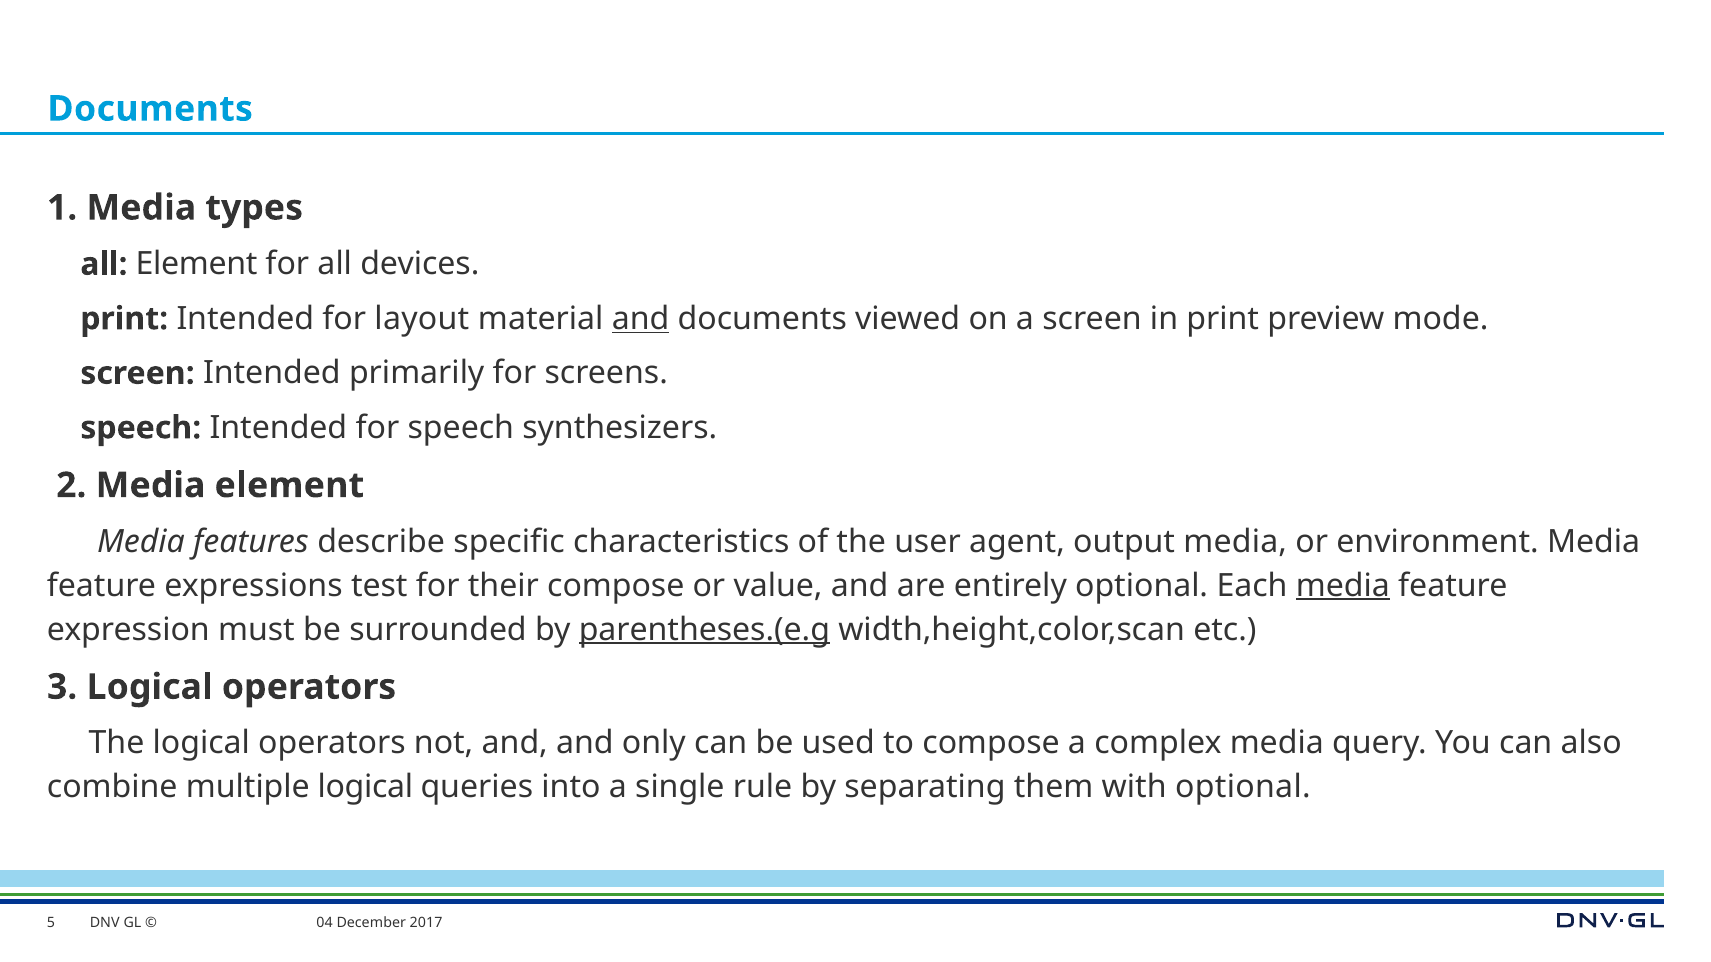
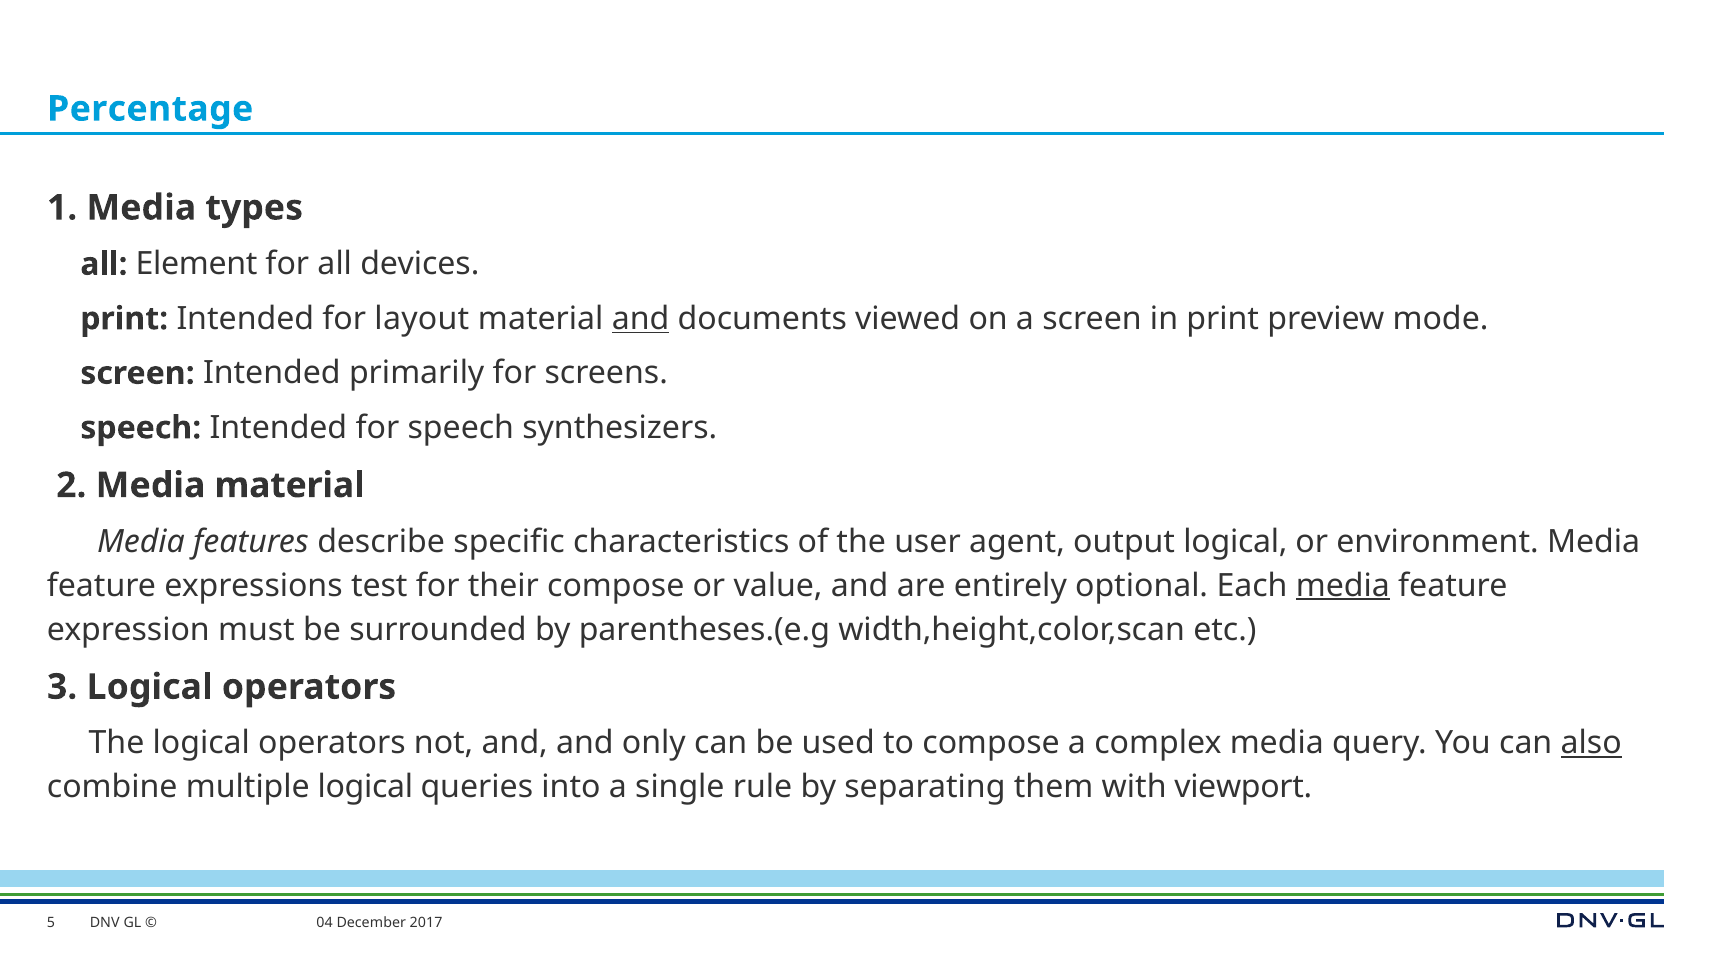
Documents at (150, 109): Documents -> Percentage
Media element: element -> material
output media: media -> logical
parentheses.(e.g underline: present -> none
also underline: none -> present
with optional: optional -> viewport
